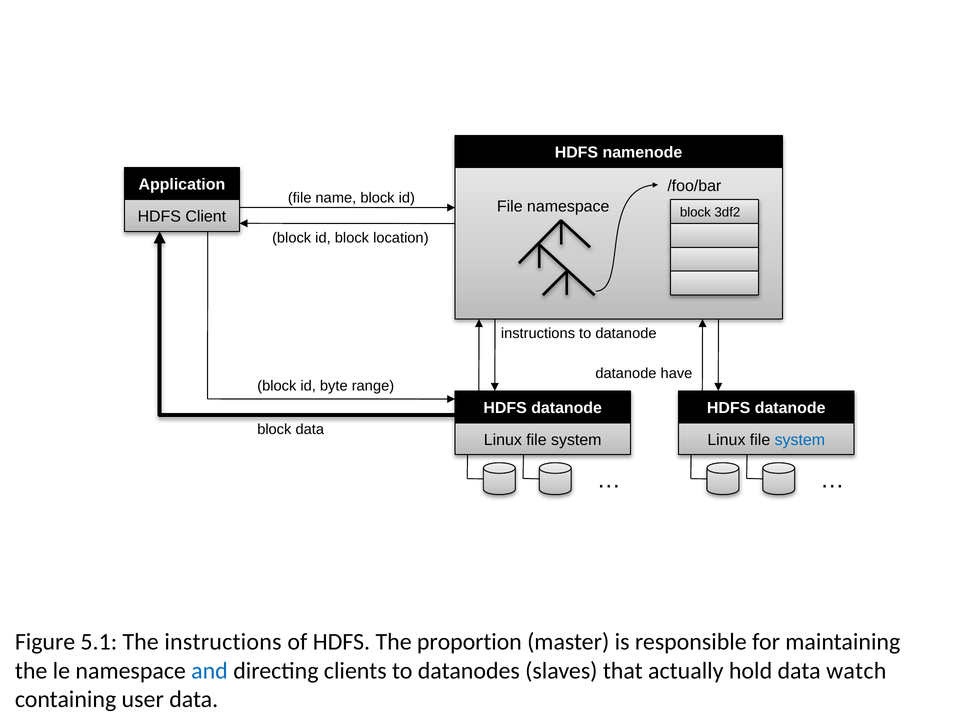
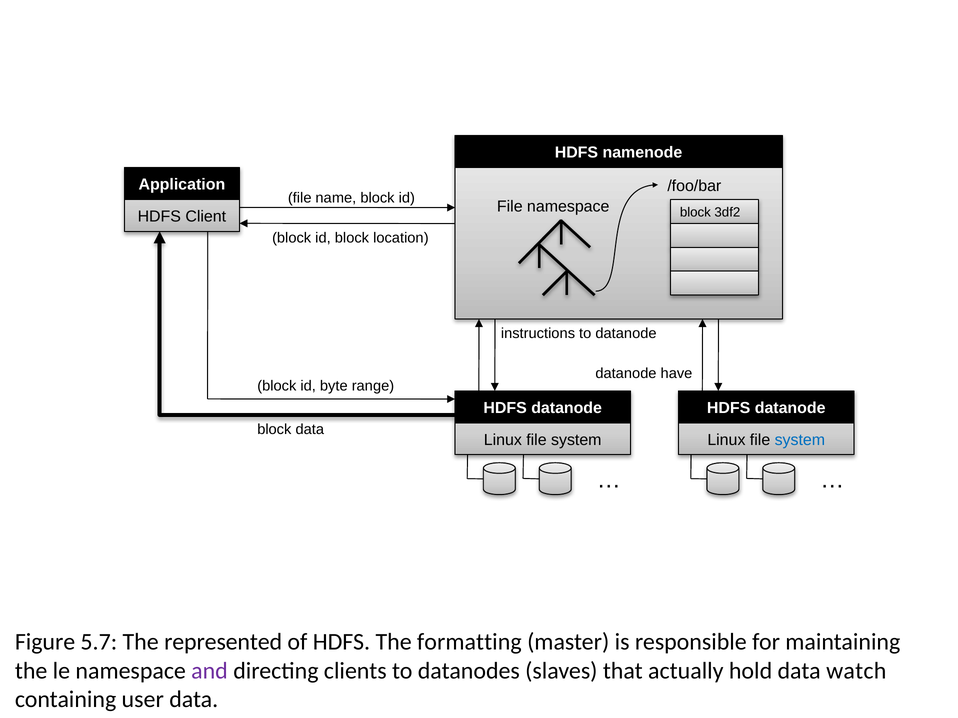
5.1: 5.1 -> 5.7
The instructions: instructions -> represented
proportion: proportion -> formatting
and colour: blue -> purple
